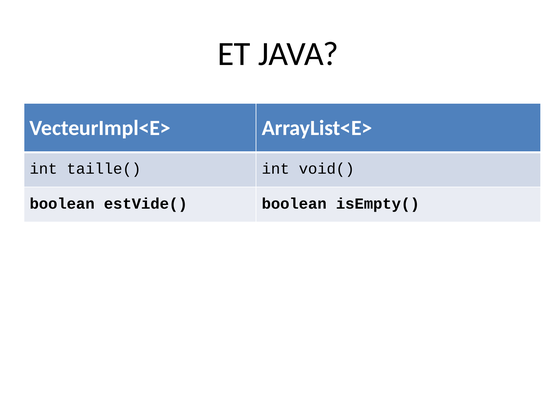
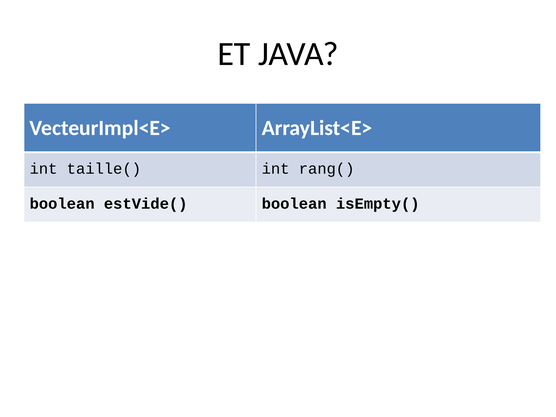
void(: void( -> rang(
